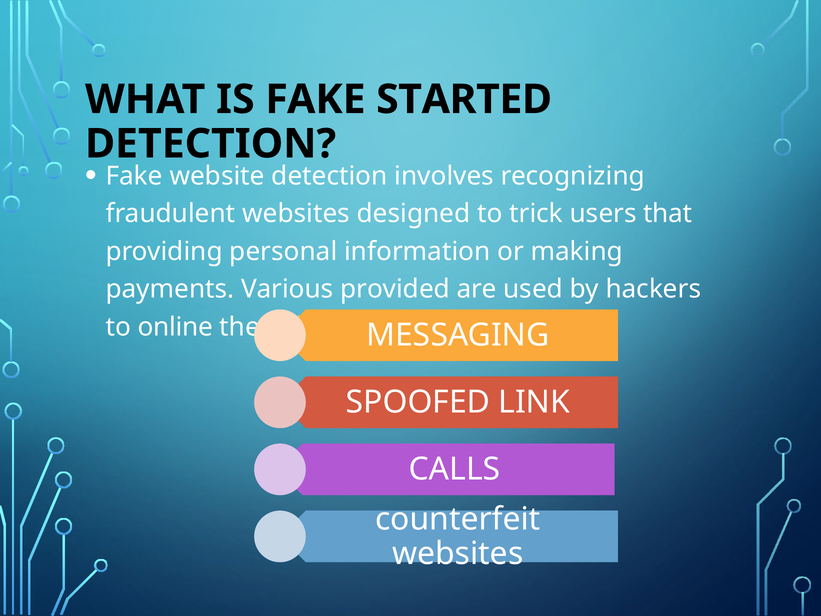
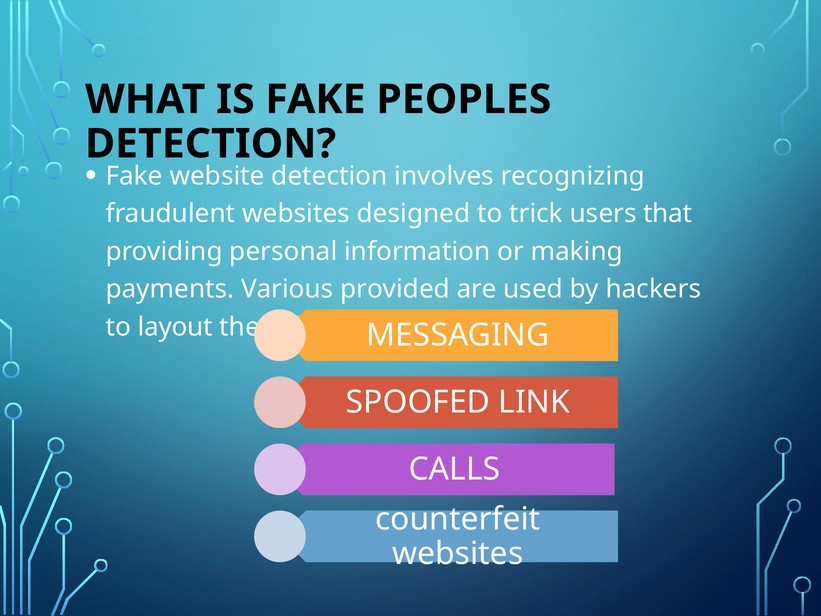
STARTED: STARTED -> PEOPLES
online: online -> layout
